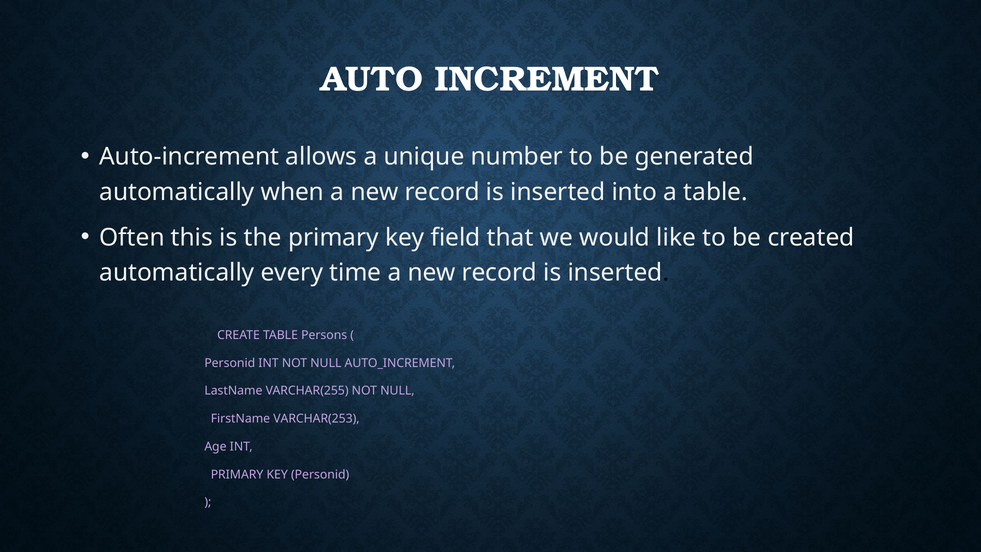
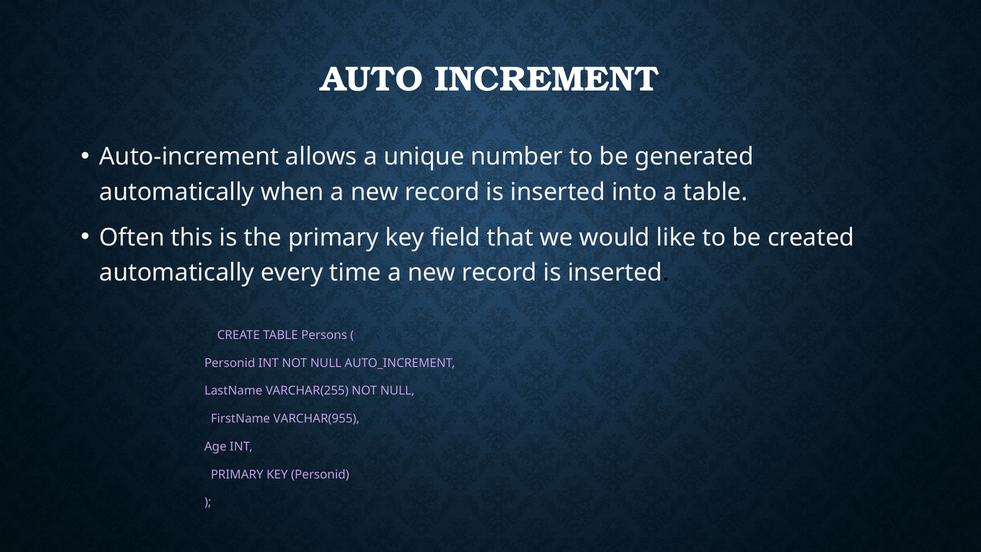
VARCHAR(253: VARCHAR(253 -> VARCHAR(955
